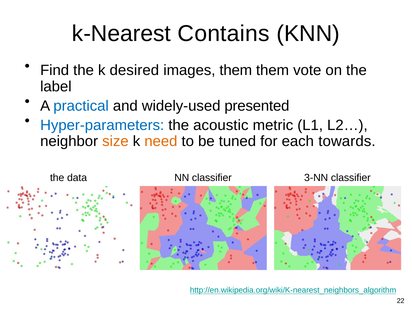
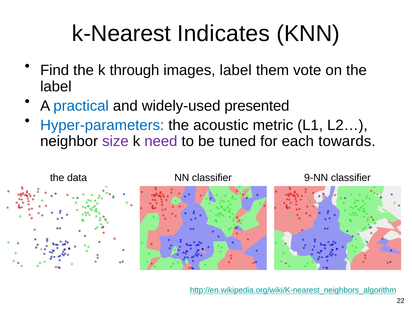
Contains: Contains -> Indicates
desired: desired -> through
images them: them -> label
size colour: orange -> purple
need colour: orange -> purple
3-NN: 3-NN -> 9-NN
